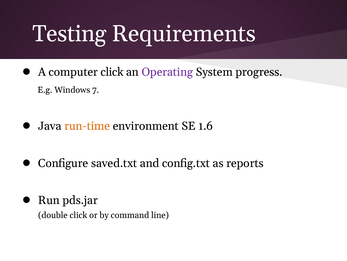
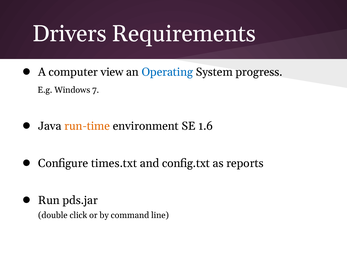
Testing: Testing -> Drivers
computer click: click -> view
Operating colour: purple -> blue
saved.txt: saved.txt -> times.txt
